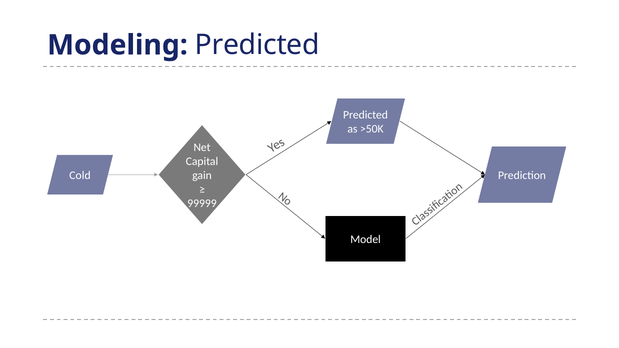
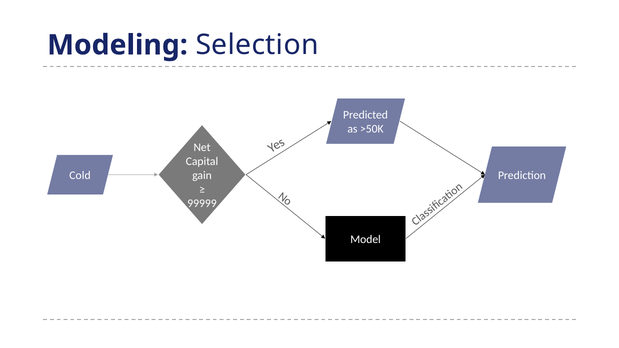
Modeling Predicted: Predicted -> Selection
